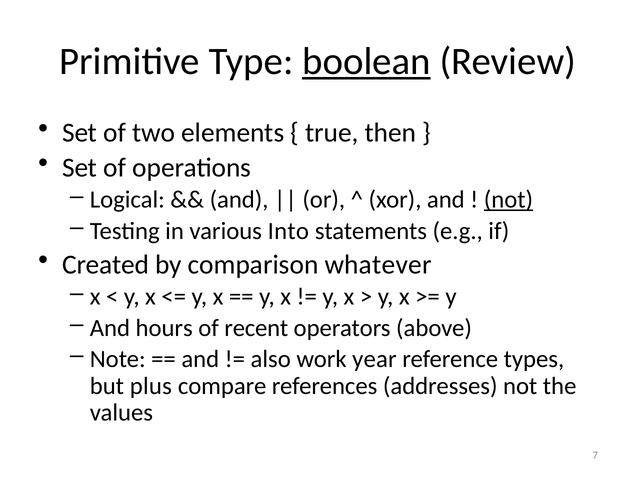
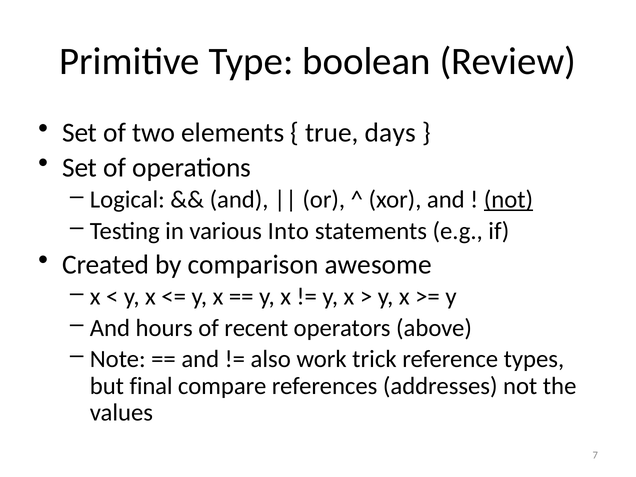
boolean underline: present -> none
then: then -> days
whatever: whatever -> awesome
year: year -> trick
plus: plus -> final
